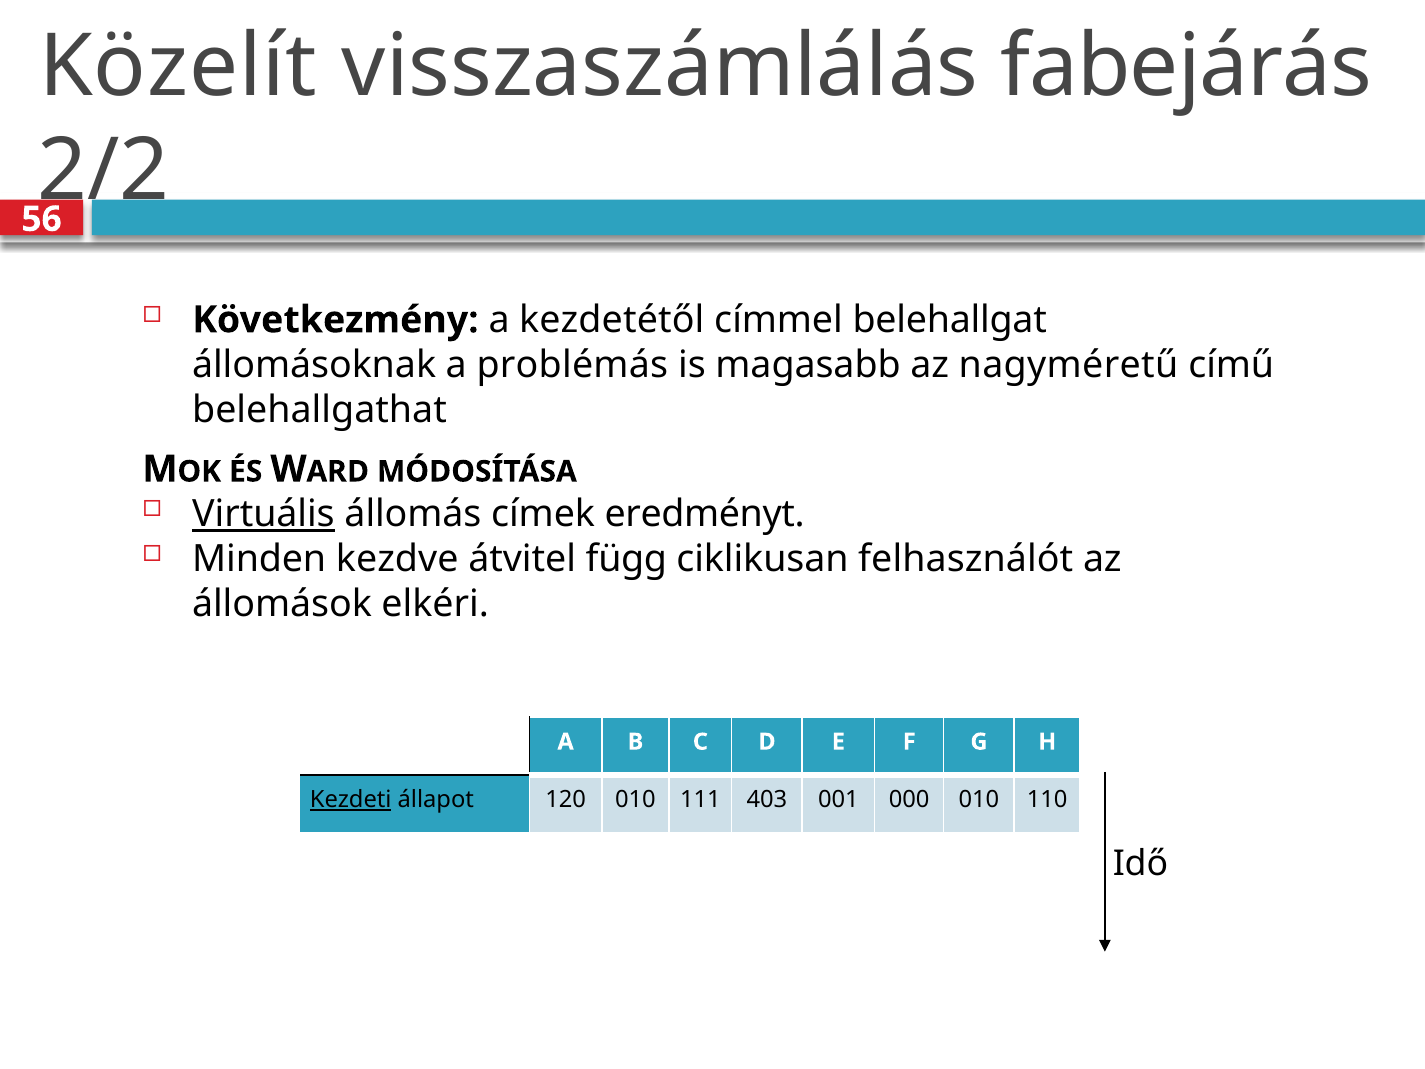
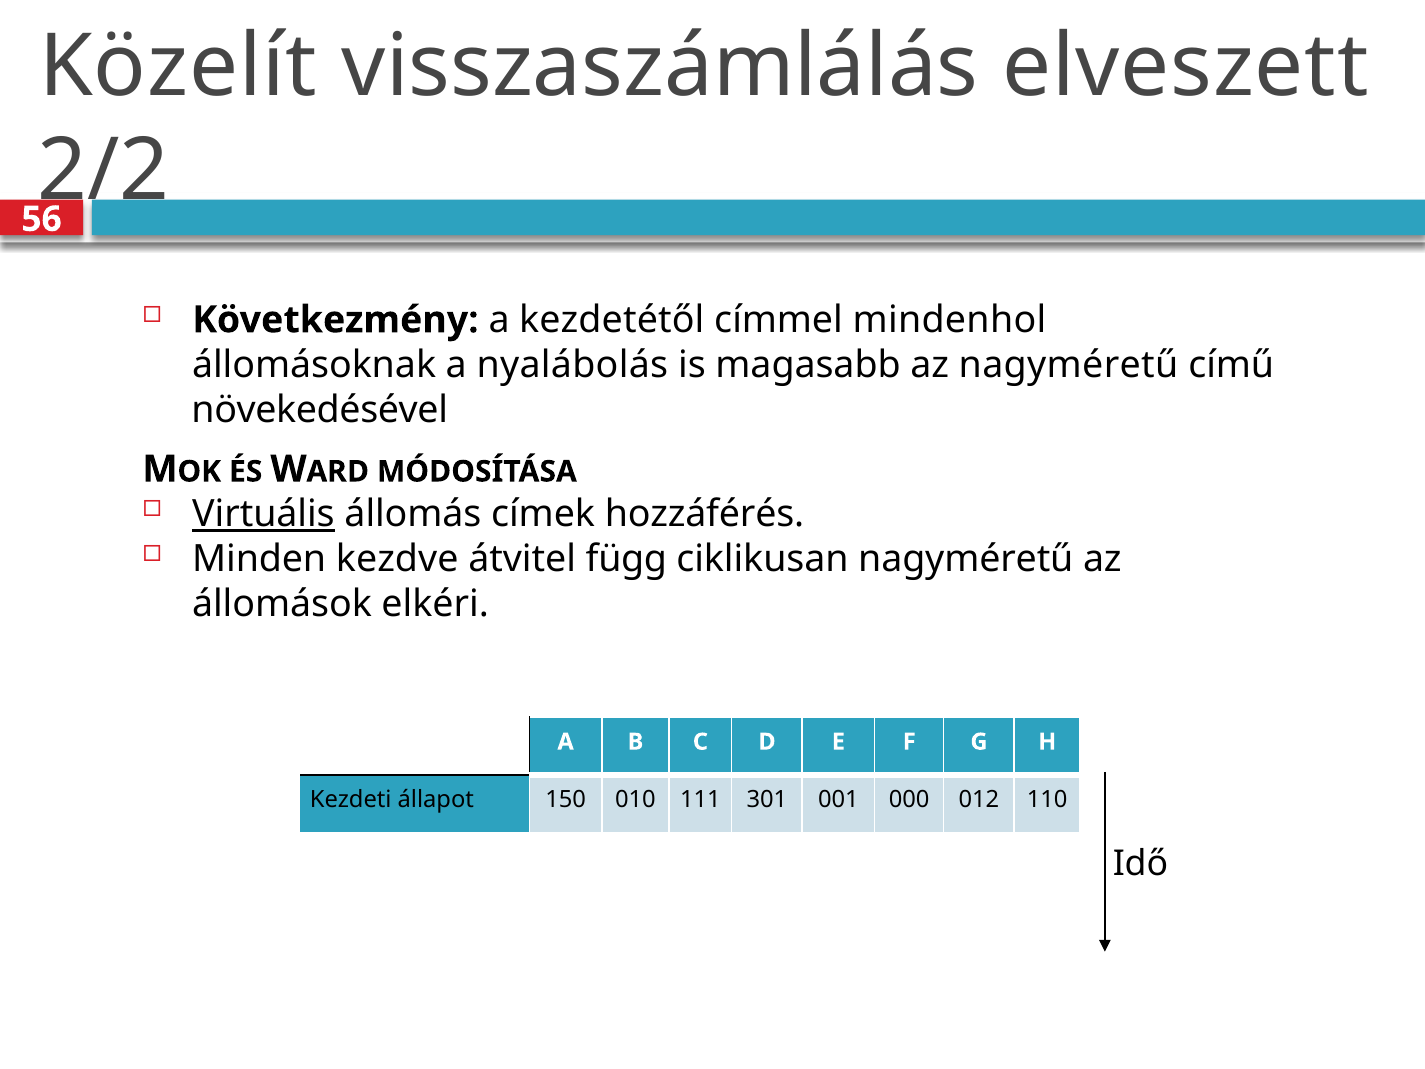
fabejárás: fabejárás -> elveszett
belehallgat: belehallgat -> mindenhol
problémás: problémás -> nyalábolás
belehallgathat: belehallgathat -> növekedésével
eredményt: eredményt -> hozzáférés
ciklikusan felhasználót: felhasználót -> nagyméretű
Kezdeti underline: present -> none
120: 120 -> 150
403: 403 -> 301
001 000 010: 010 -> 012
